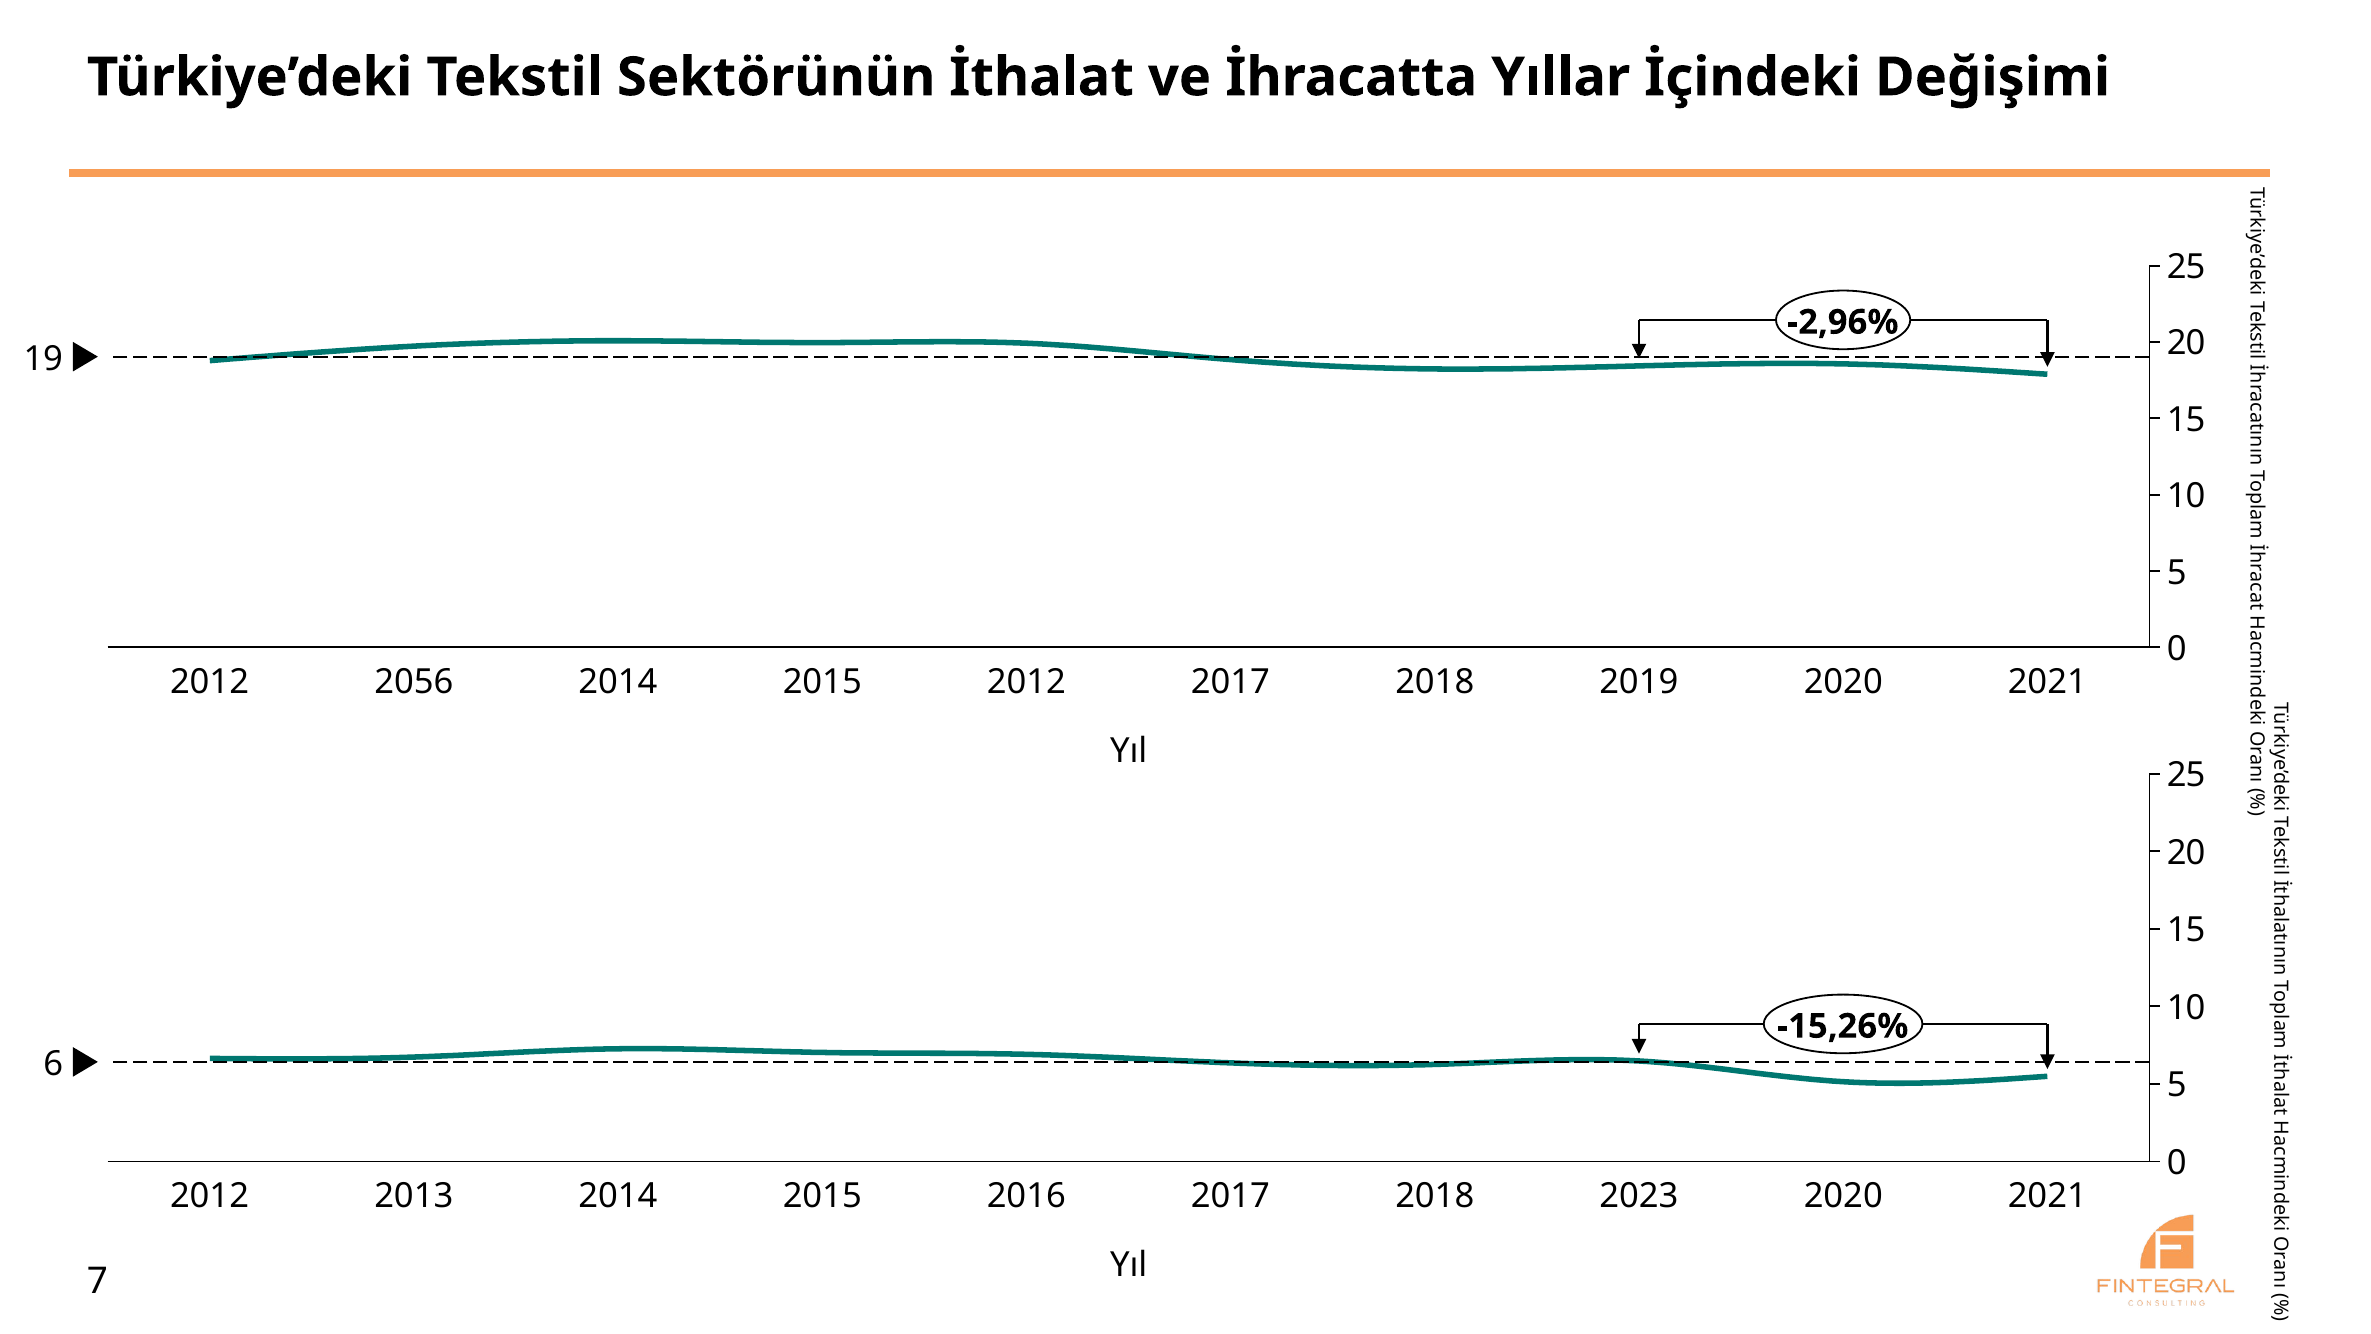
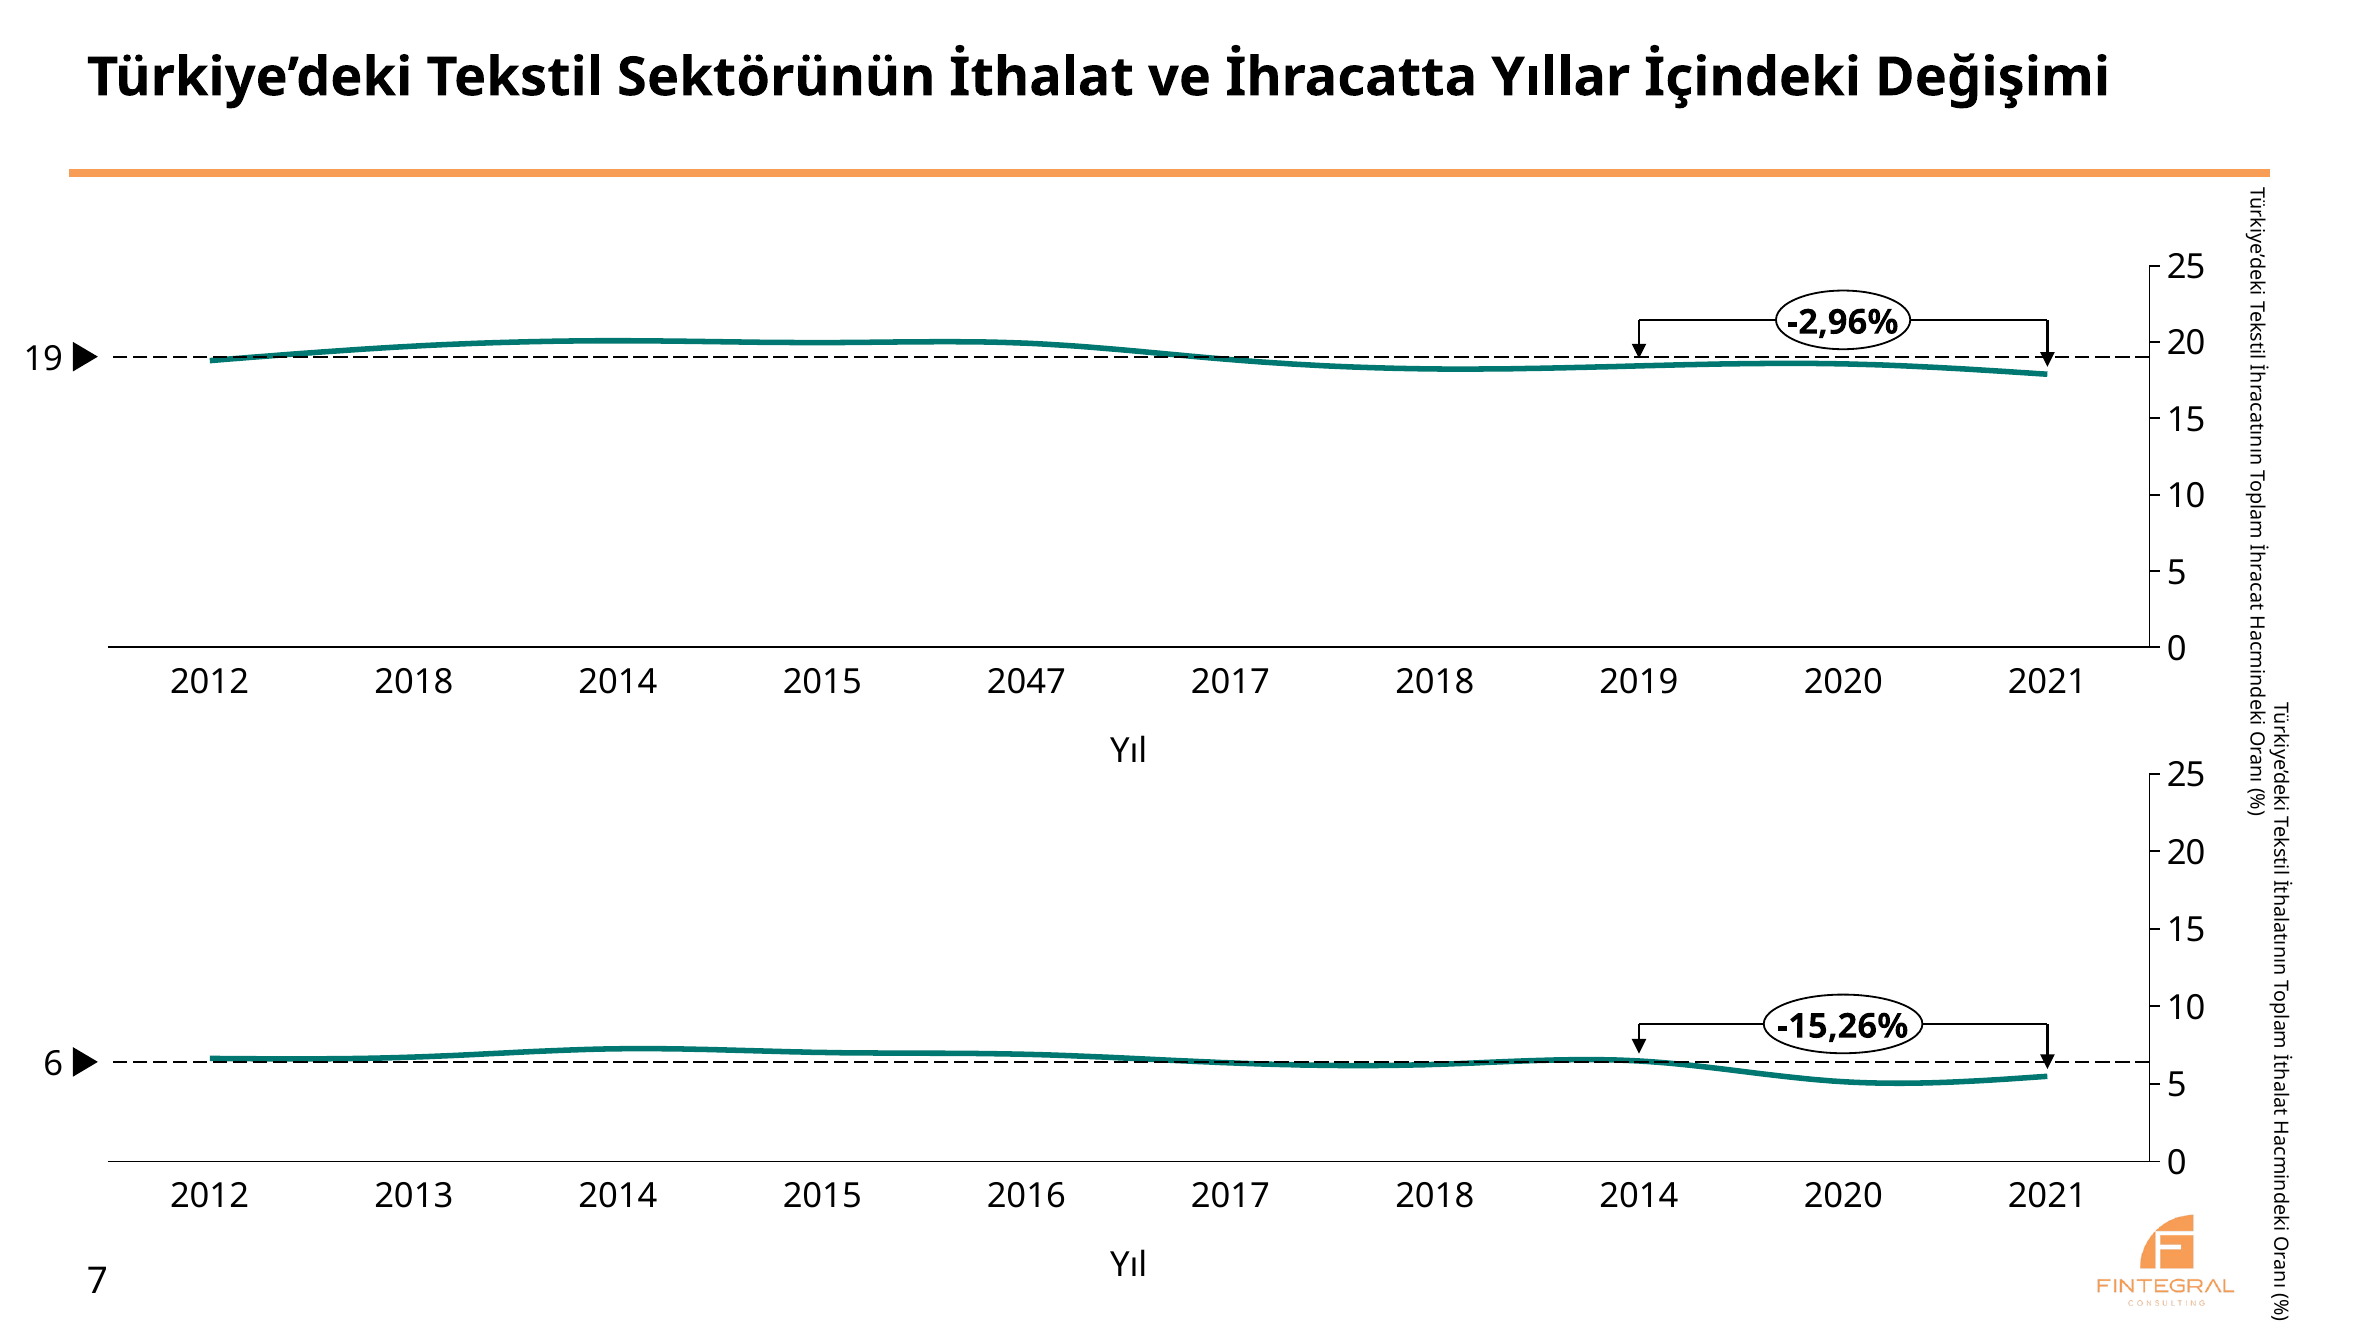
2012 2056: 2056 -> 2018
2015 2012: 2012 -> 2047
2017 2018 2023: 2023 -> 2014
